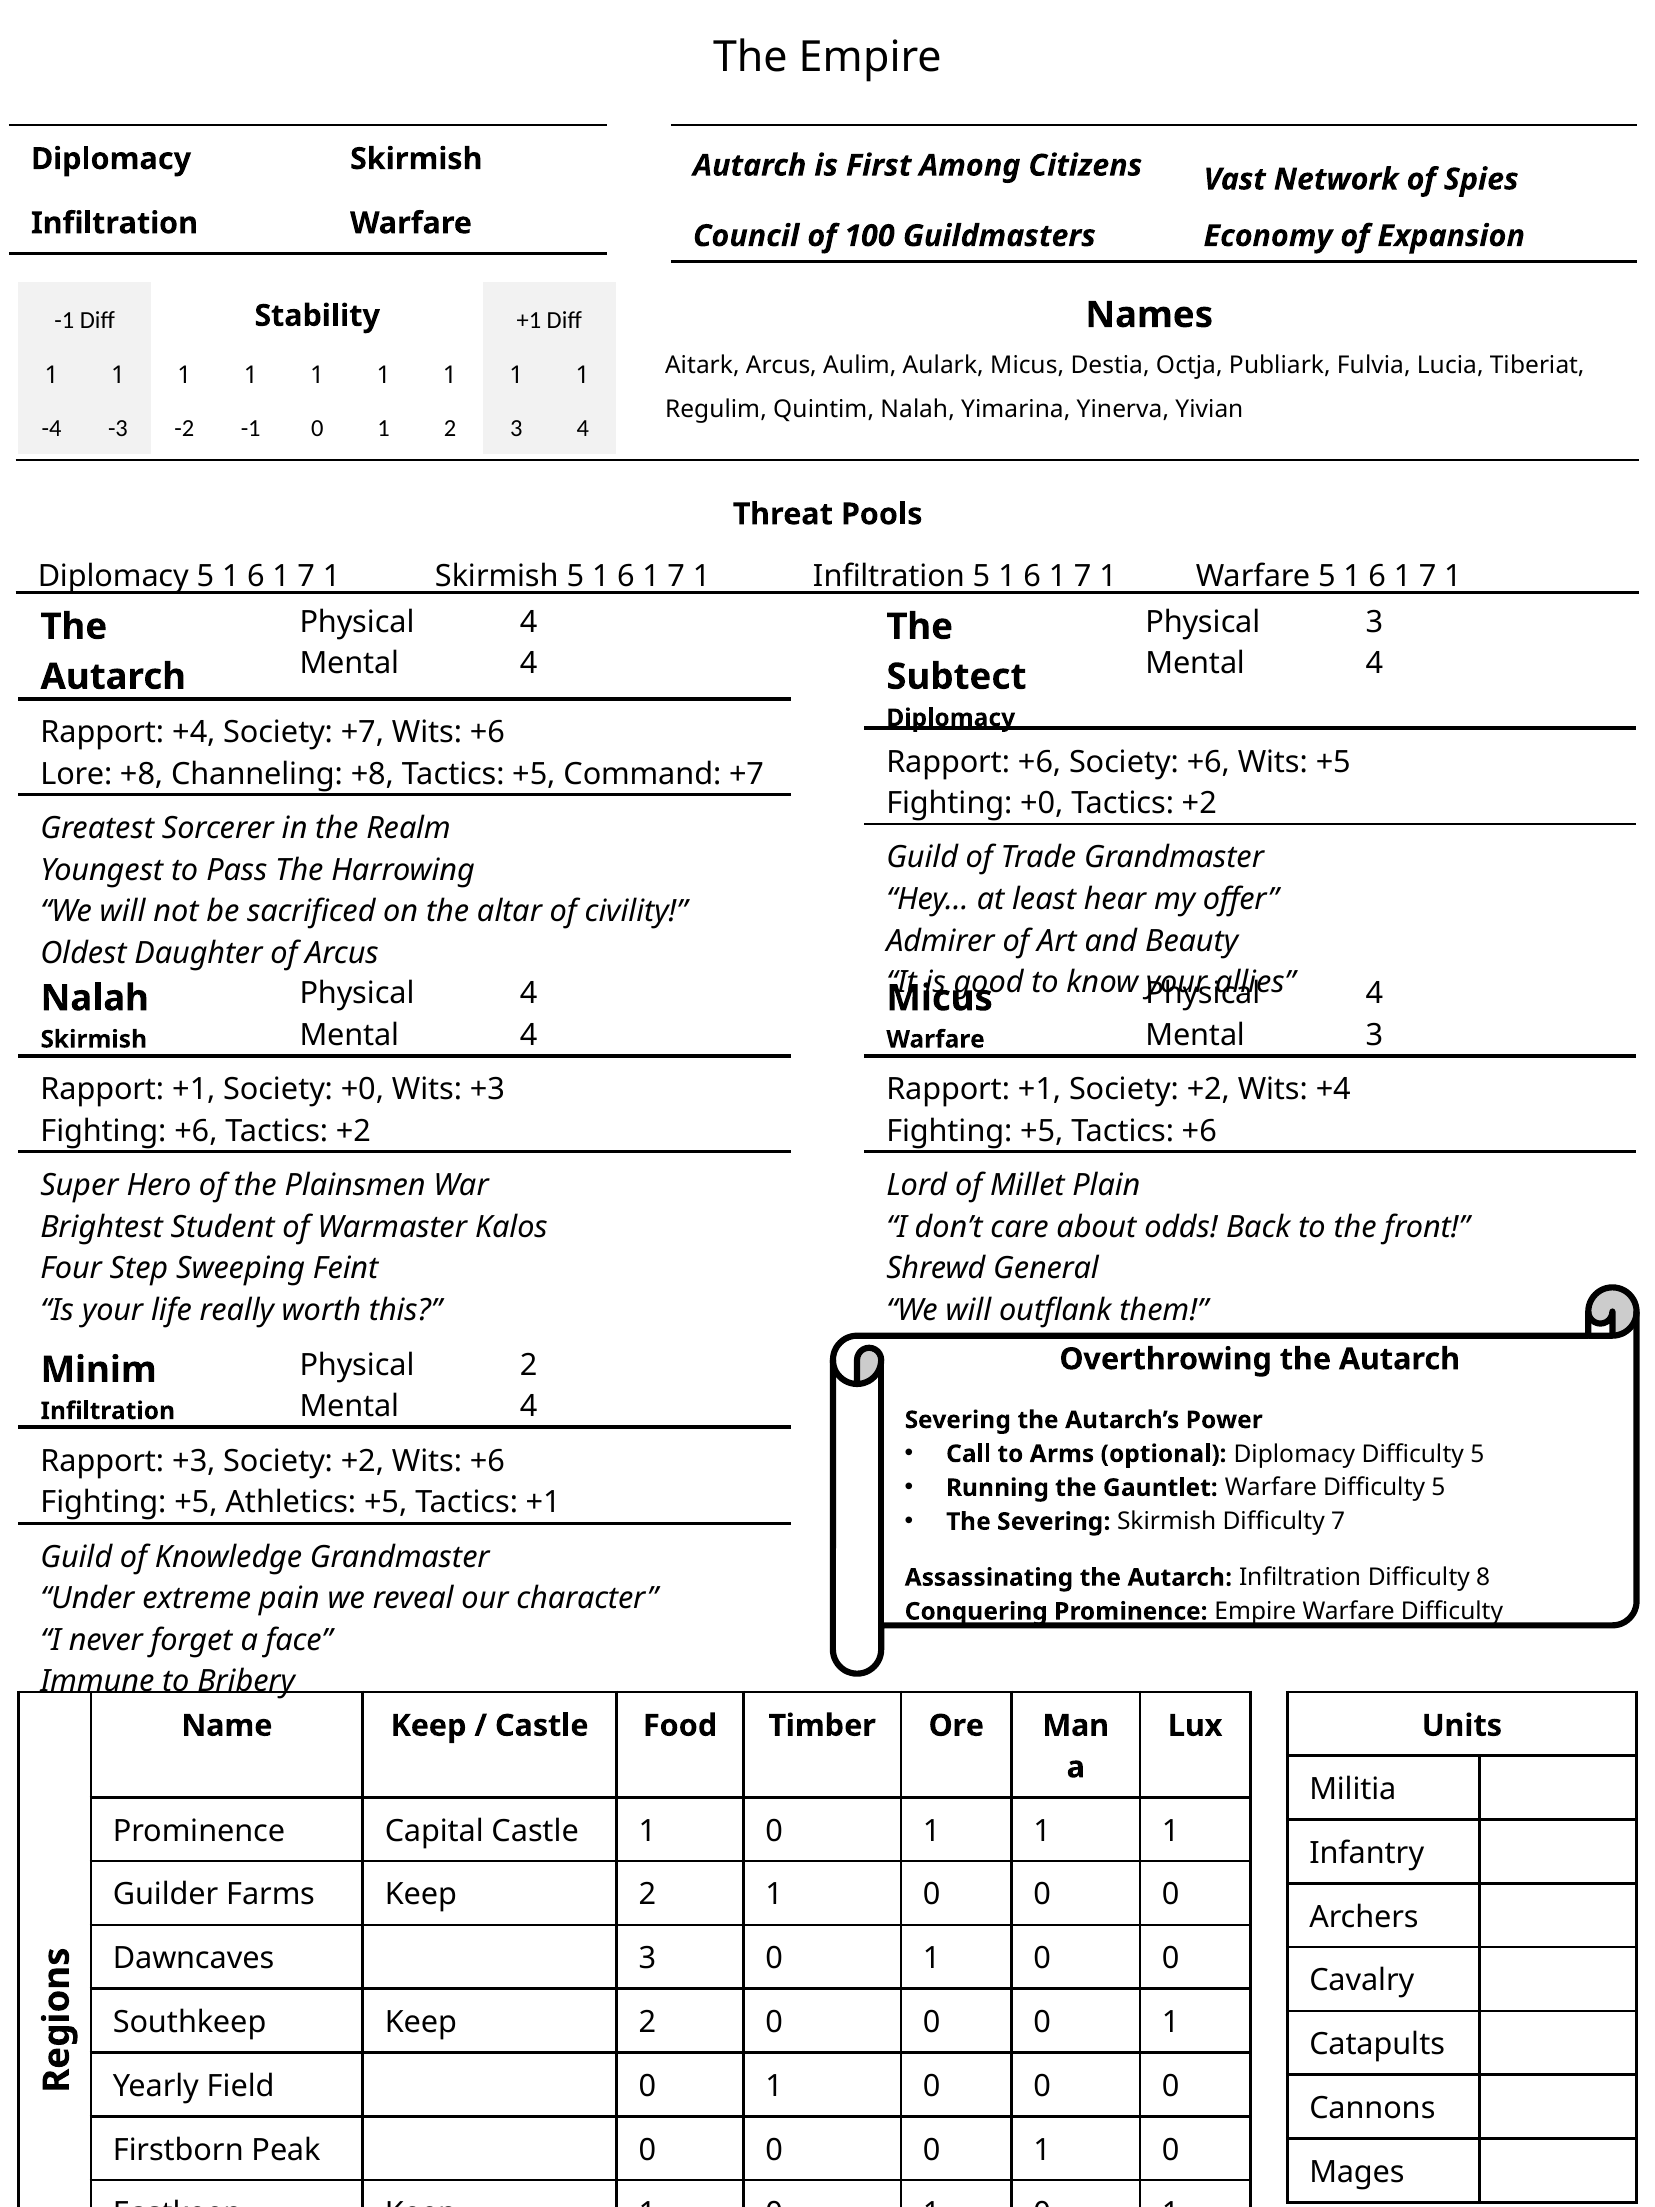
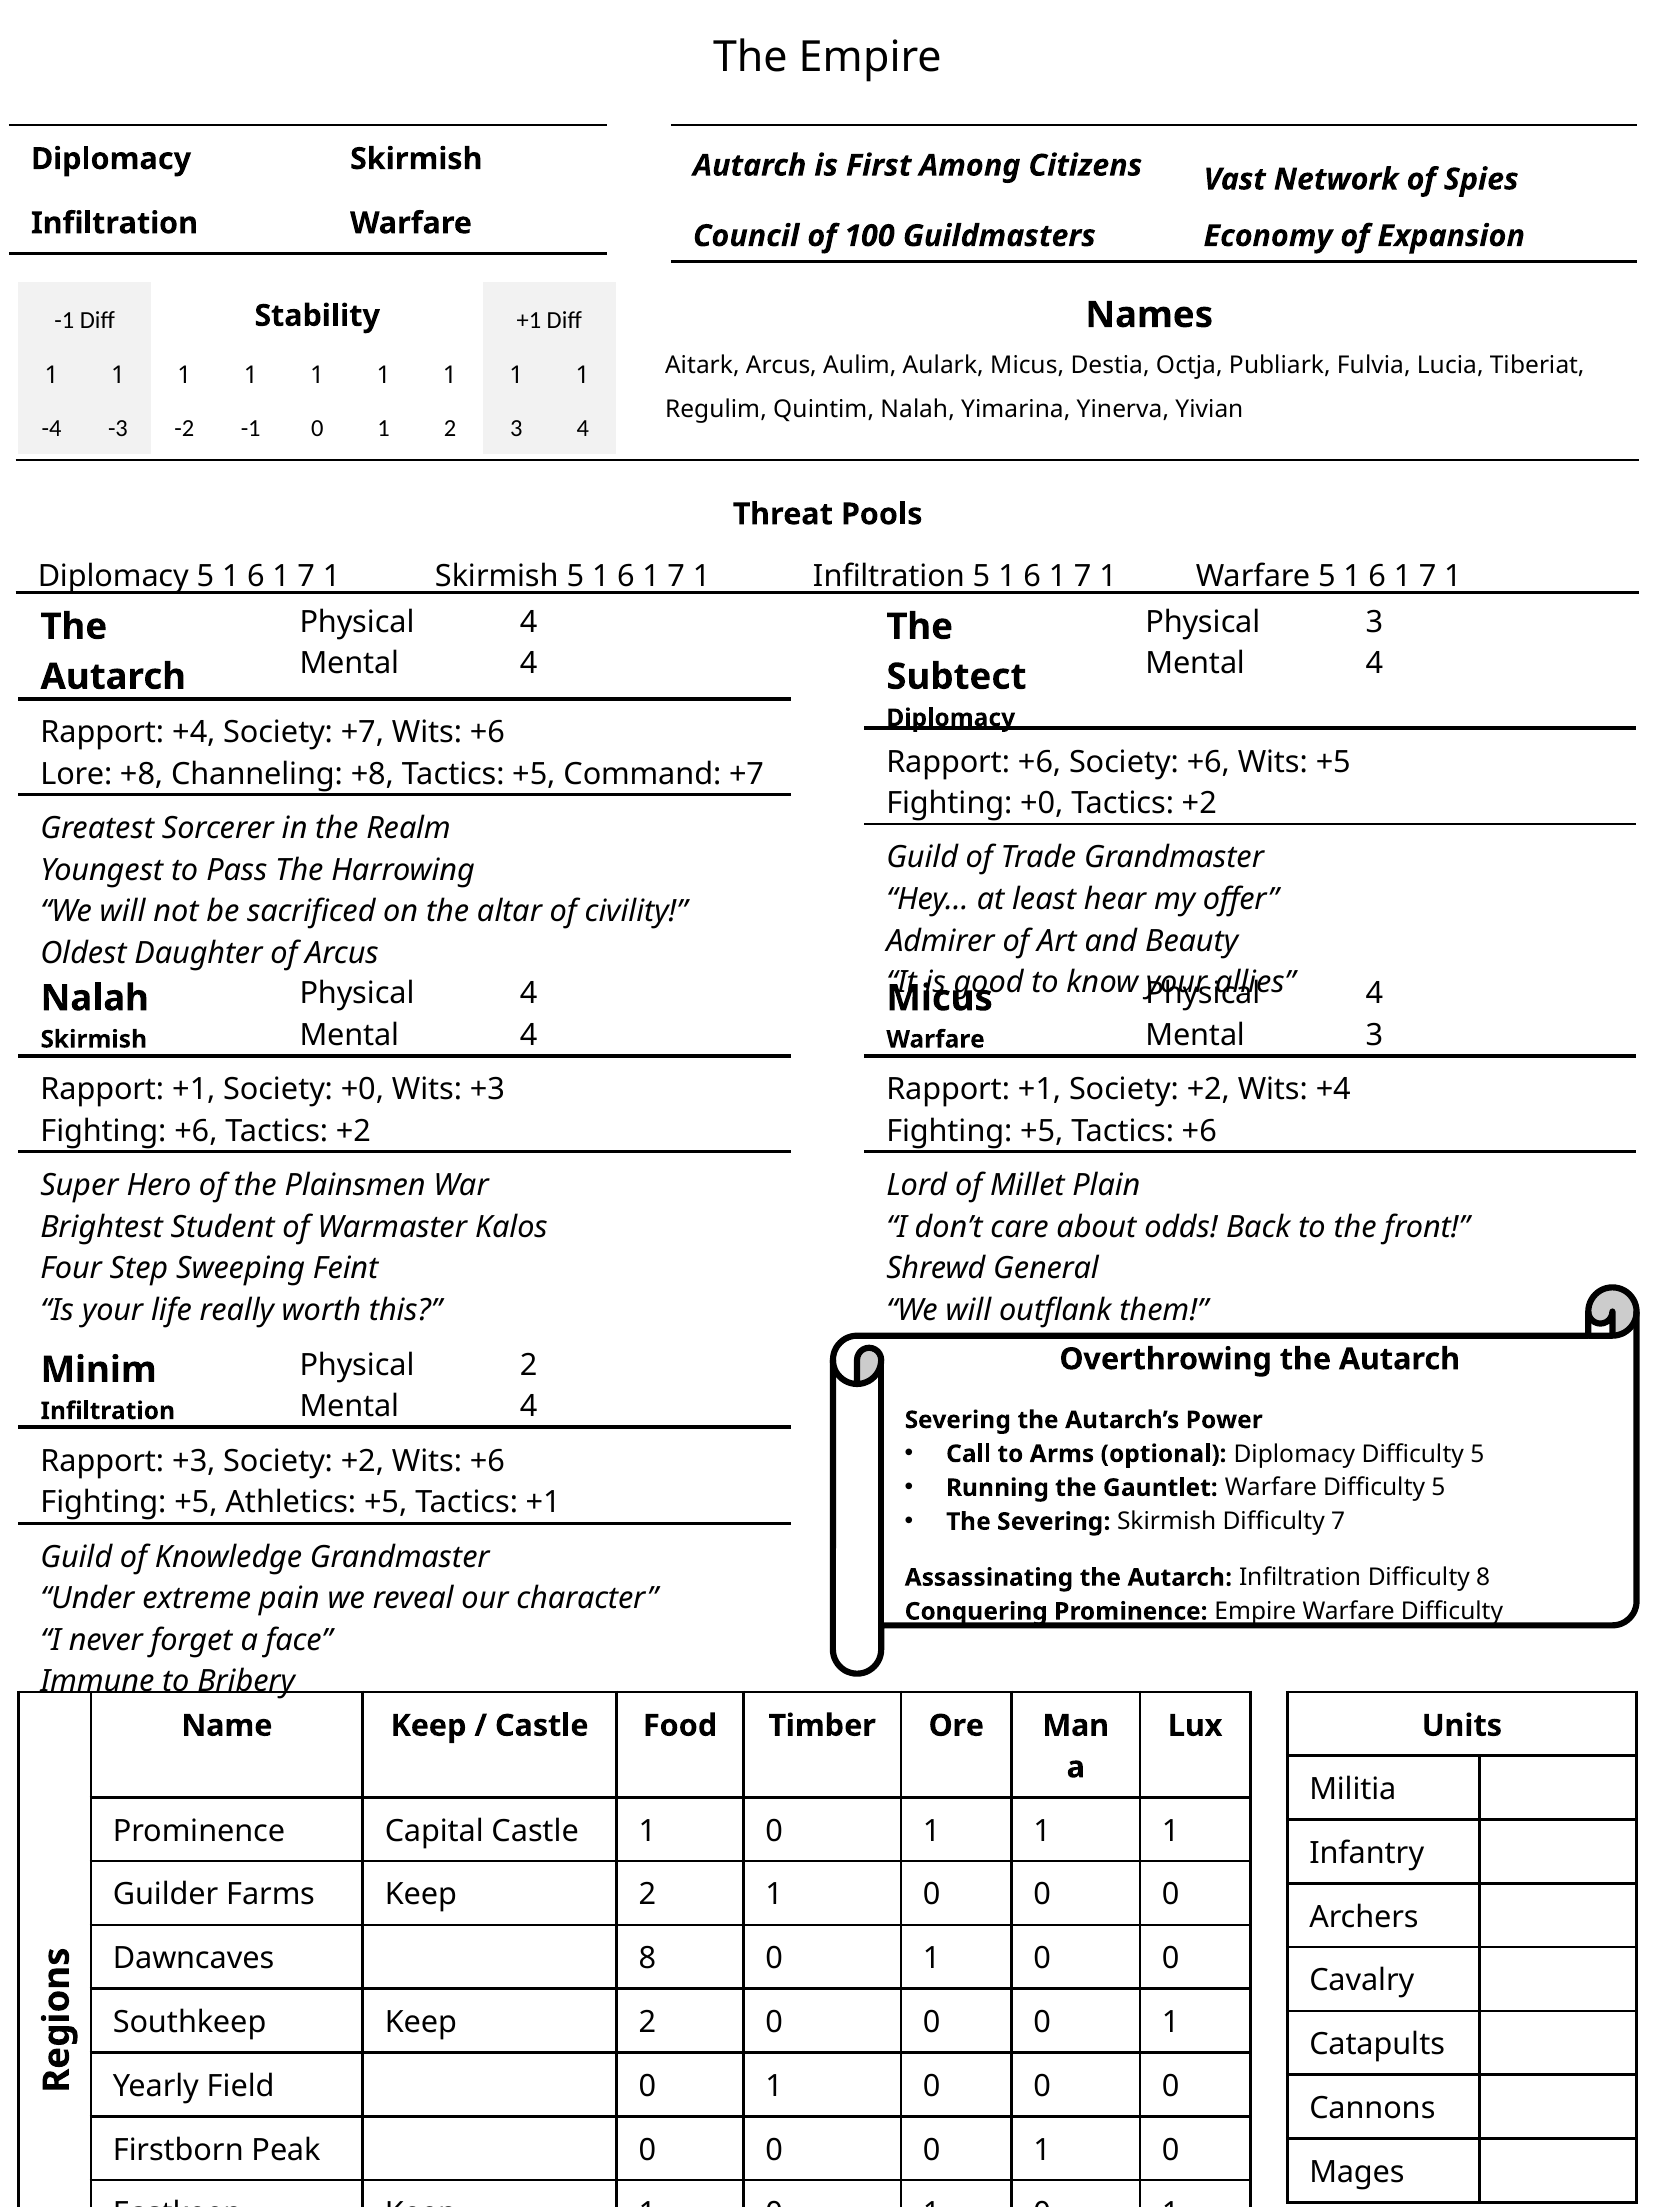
Dawncaves 3: 3 -> 8
